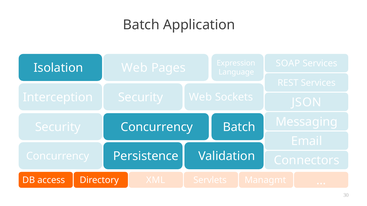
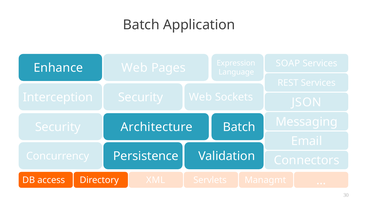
Isolation: Isolation -> Enhance
Concurrency at (157, 127): Concurrency -> Architecture
